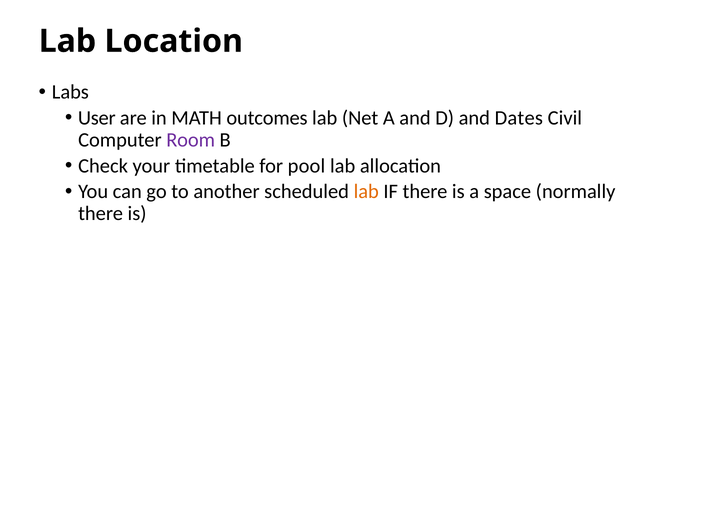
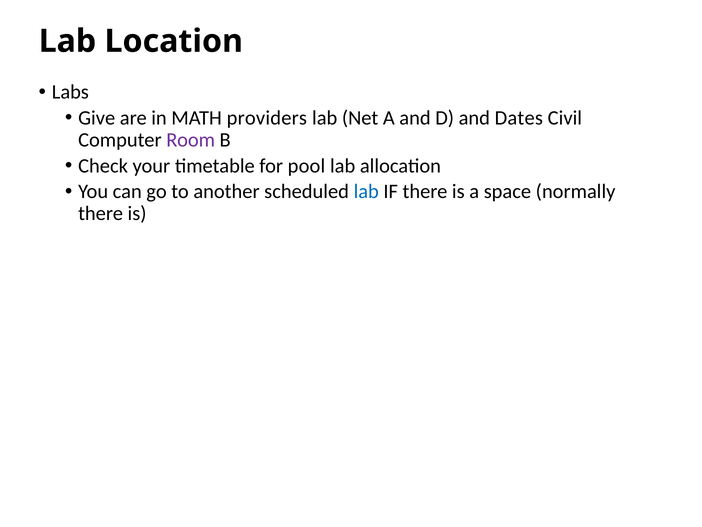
User: User -> Give
outcomes: outcomes -> providers
lab at (366, 191) colour: orange -> blue
